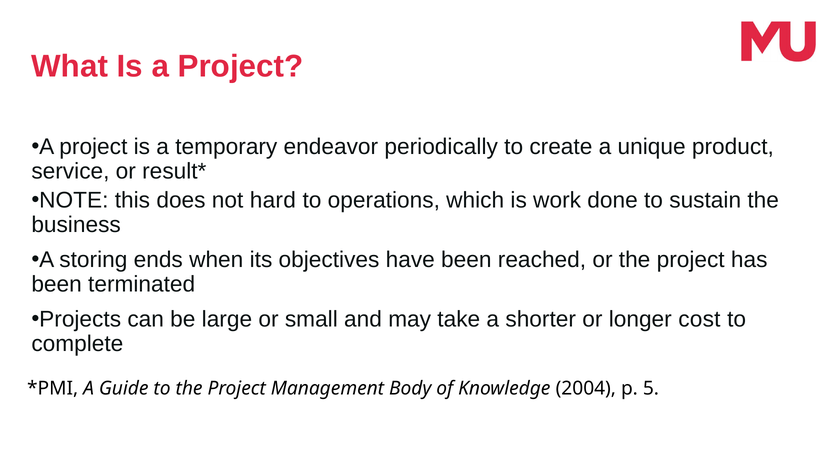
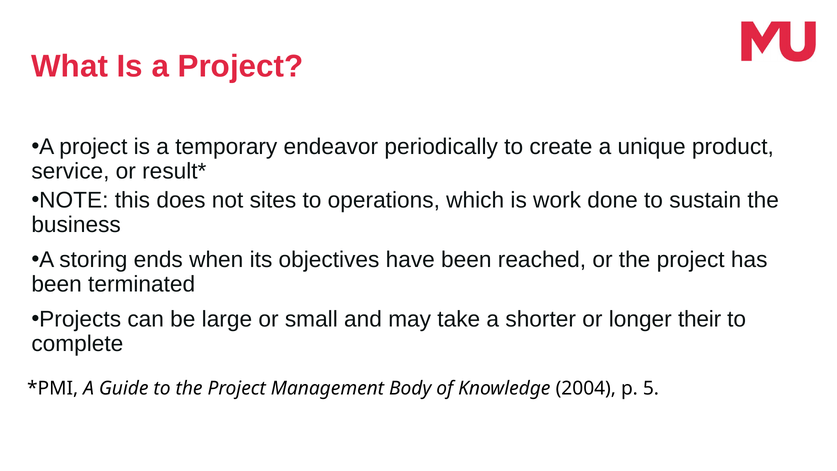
hard: hard -> sites
cost: cost -> their
